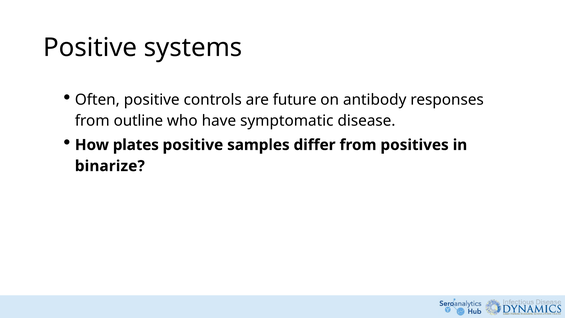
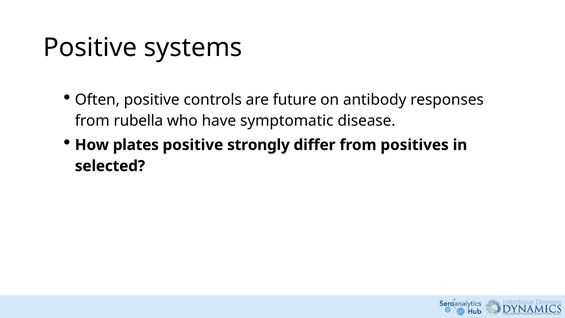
outline: outline -> rubella
samples: samples -> strongly
binarize: binarize -> selected
